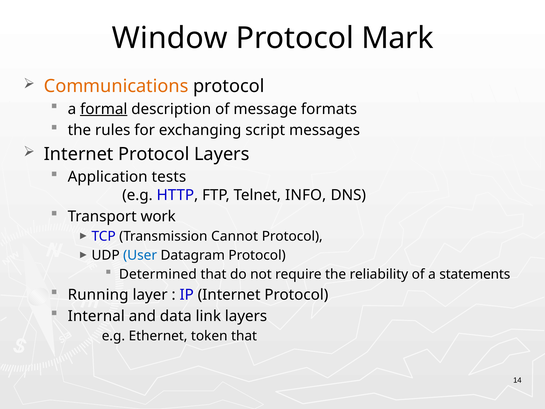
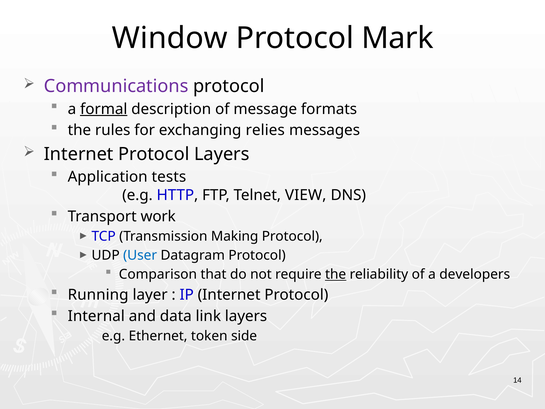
Communications colour: orange -> purple
script: script -> relies
INFO: INFO -> VIEW
Cannot: Cannot -> Making
Determined: Determined -> Comparison
the at (336, 274) underline: none -> present
statements: statements -> developers
token that: that -> side
